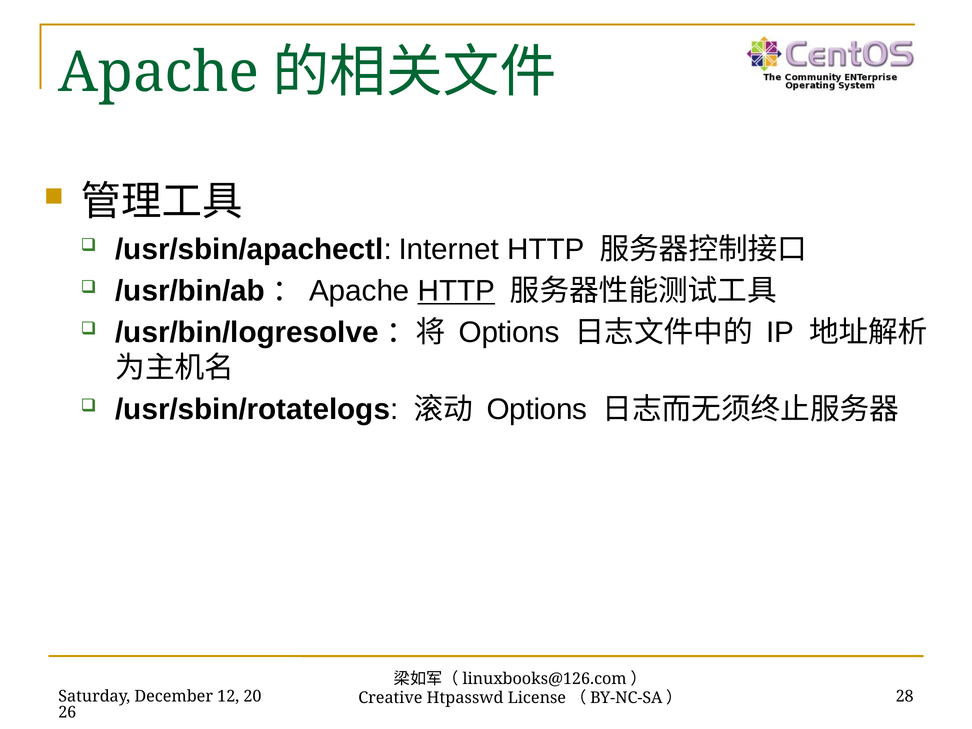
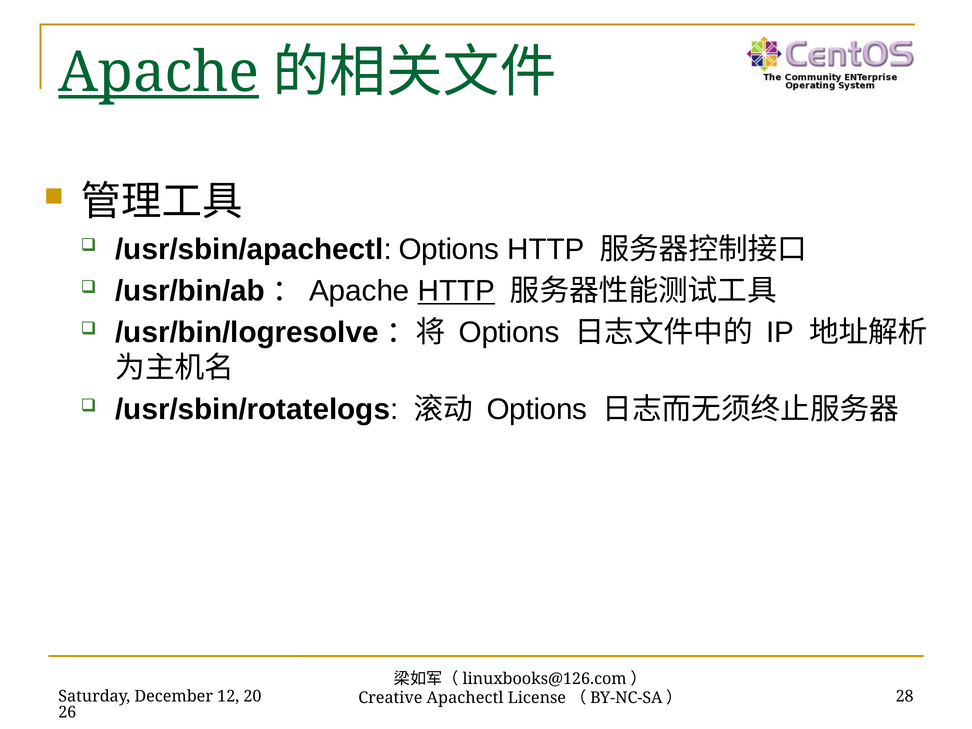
Apache underline: none -> present
/usr/sbin/apachectl Internet: Internet -> Options
Htpasswd: Htpasswd -> Apachectl
